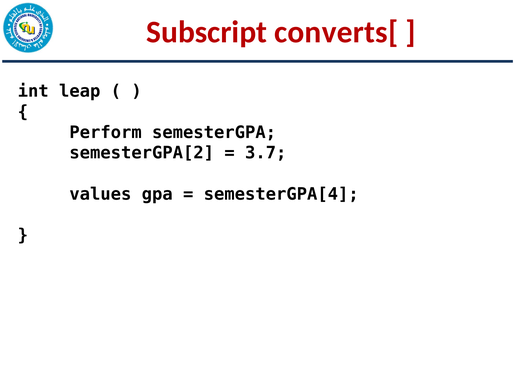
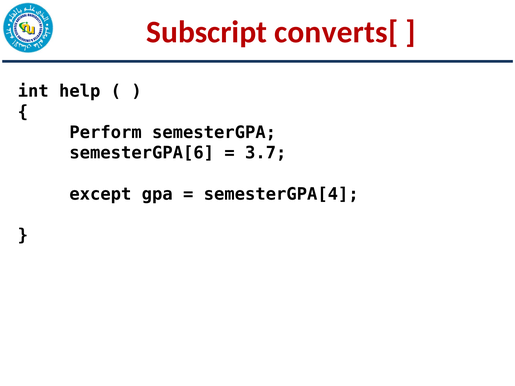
leap: leap -> help
semesterGPA[2: semesterGPA[2 -> semesterGPA[6
values: values -> except
